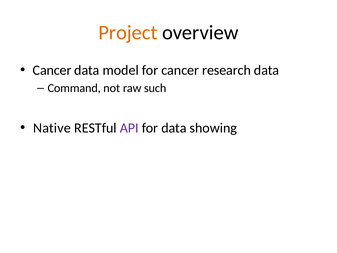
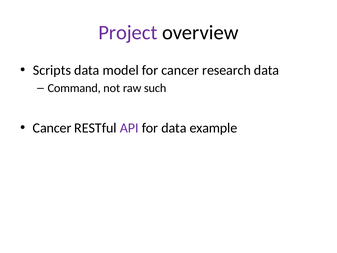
Project colour: orange -> purple
Cancer at (52, 70): Cancer -> Scripts
Native at (52, 128): Native -> Cancer
showing: showing -> example
